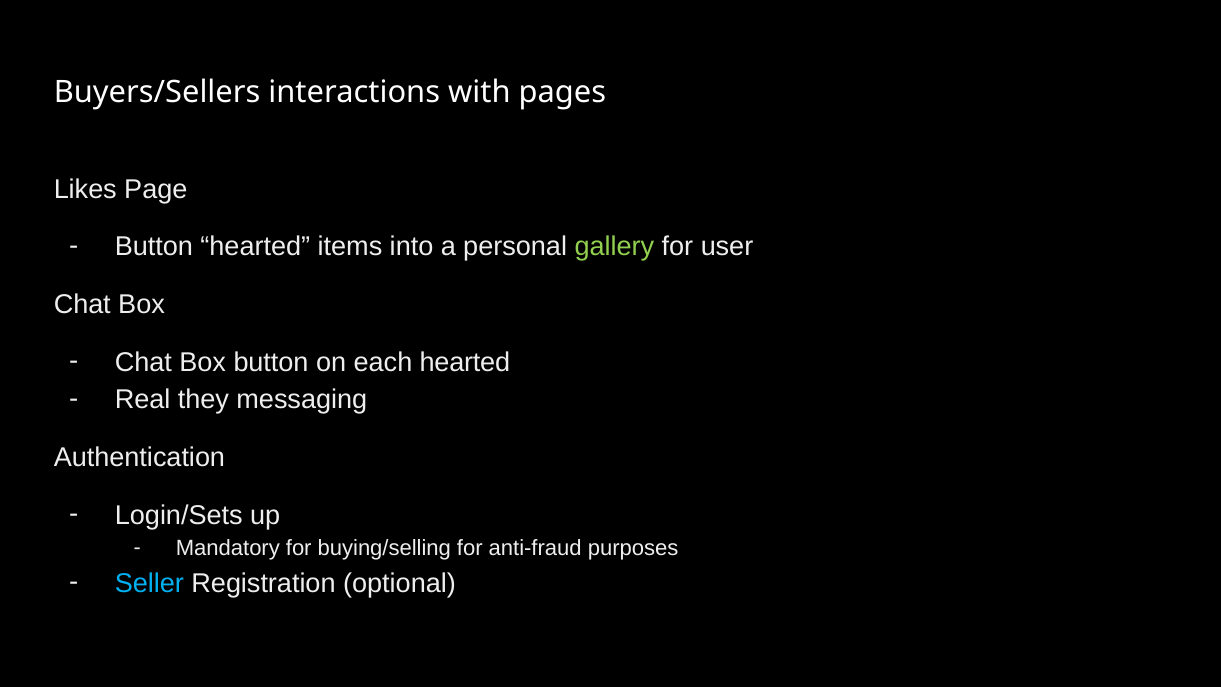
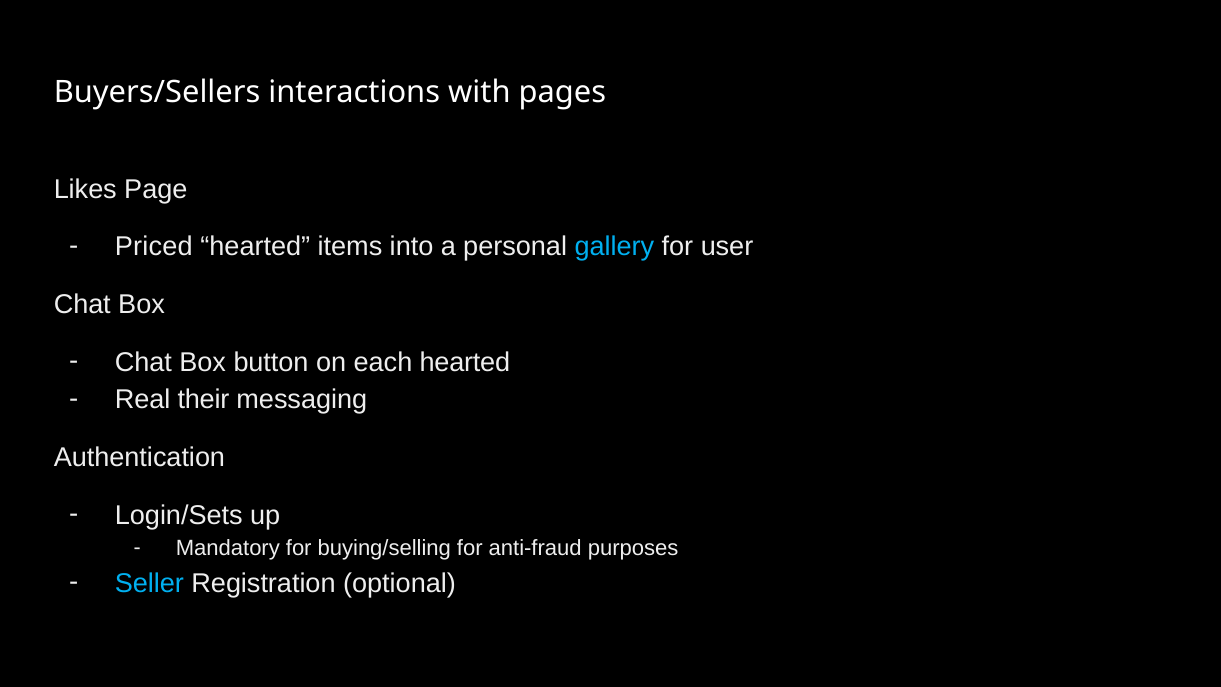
Button at (154, 247): Button -> Priced
gallery colour: light green -> light blue
they: they -> their
